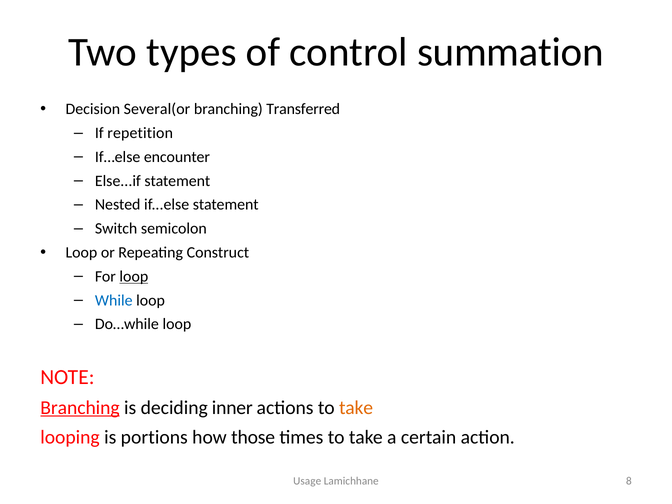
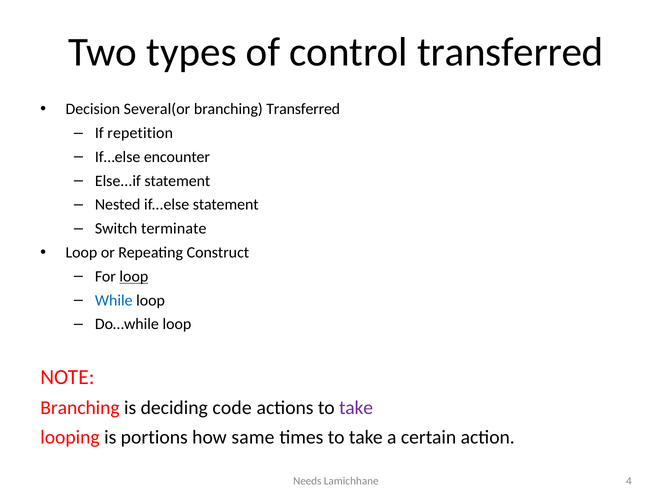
control summation: summation -> transferred
semicolon: semicolon -> terminate
Branching at (80, 408) underline: present -> none
inner: inner -> code
take at (356, 408) colour: orange -> purple
those: those -> same
Usage: Usage -> Needs
8: 8 -> 4
